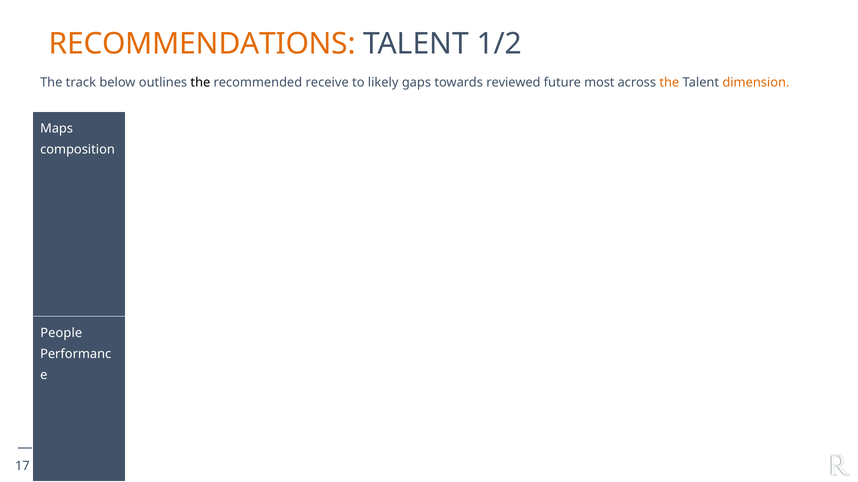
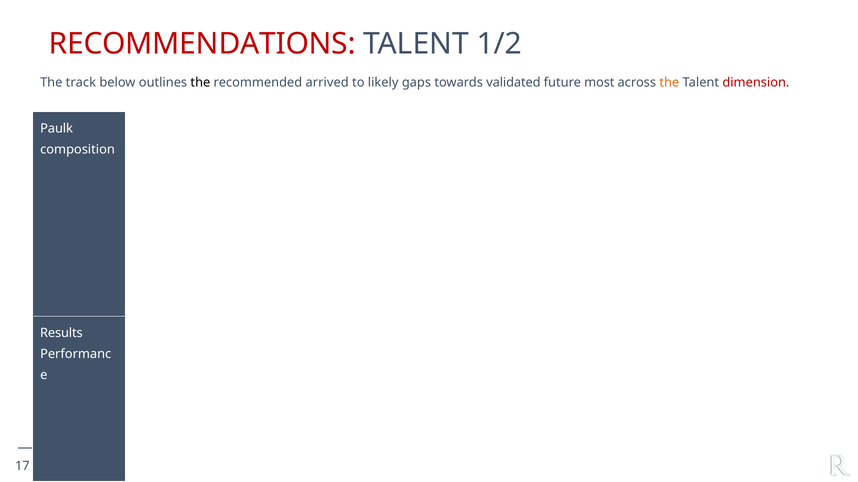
RECOMMENDATIONS colour: orange -> red
receive: receive -> arrived
reviewed: reviewed -> validated
dimension colour: orange -> red
Maps: Maps -> Paulk
People: People -> Results
